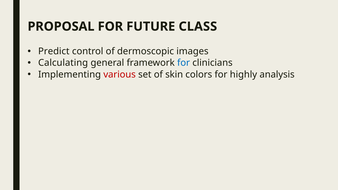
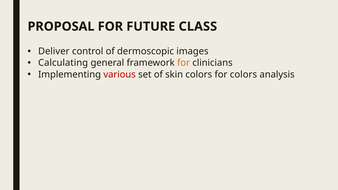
Predict: Predict -> Deliver
for at (184, 63) colour: blue -> orange
for highly: highly -> colors
